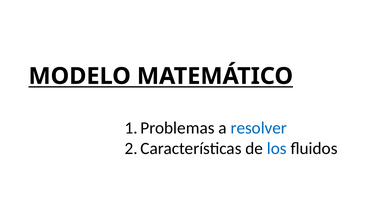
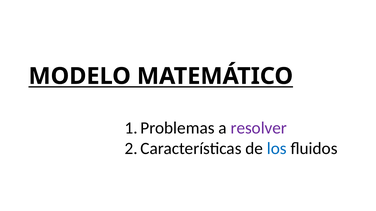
resolver colour: blue -> purple
